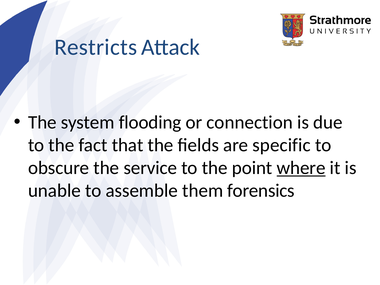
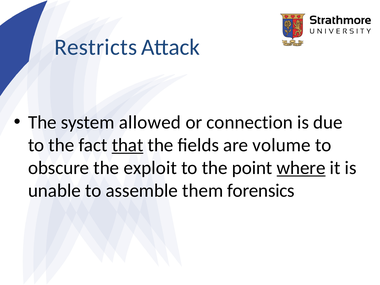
flooding: flooding -> allowed
that underline: none -> present
specific: specific -> volume
service: service -> exploit
